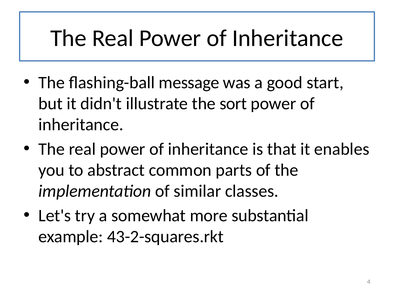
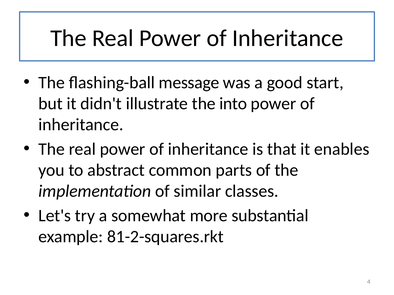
sort: sort -> into
43-2-squares.rkt: 43-2-squares.rkt -> 81-2-squares.rkt
